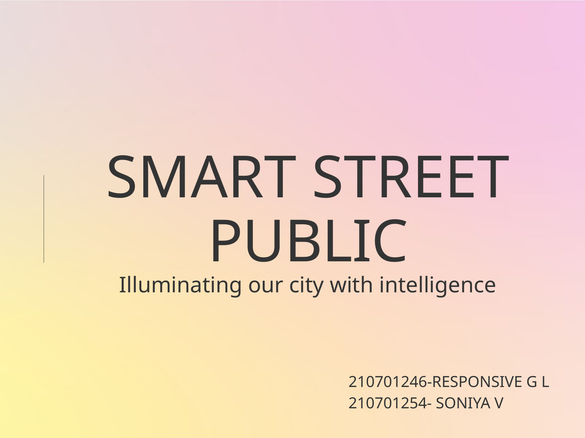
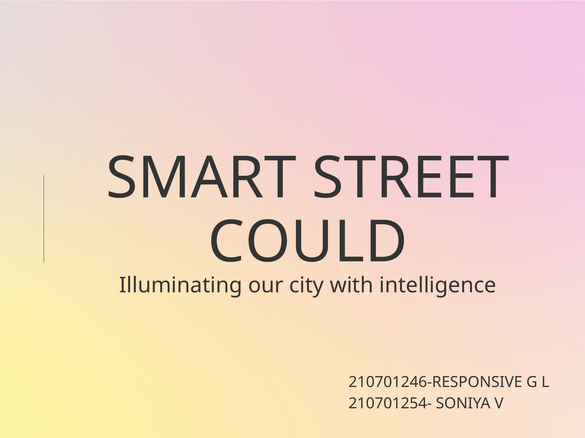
PUBLIC: PUBLIC -> COULD
